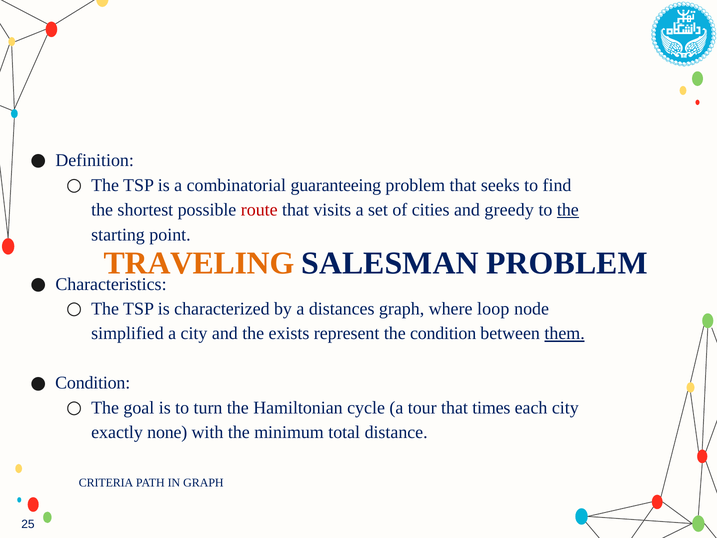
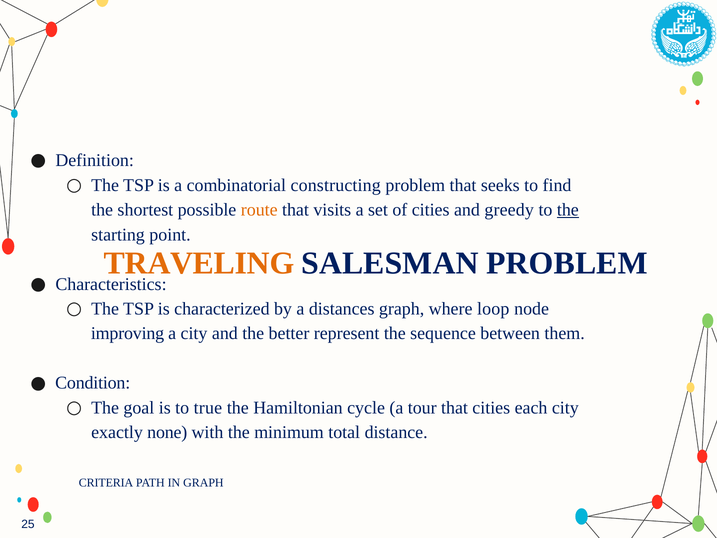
guaranteeing: guaranteeing -> constructing
route colour: red -> orange
simplified: simplified -> improving
exists: exists -> better
the condition: condition -> sequence
them underline: present -> none
turn: turn -> true
that times: times -> cities
